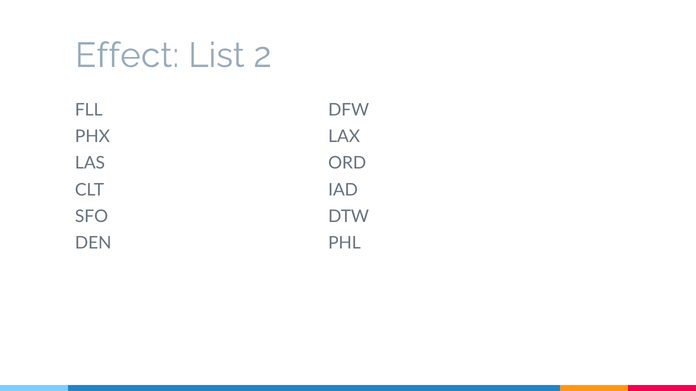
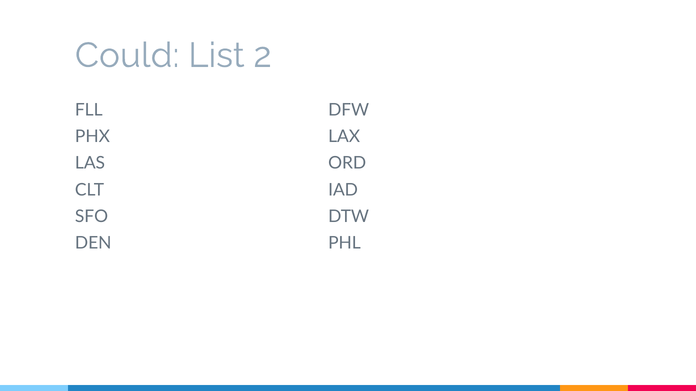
Effect: Effect -> Could
